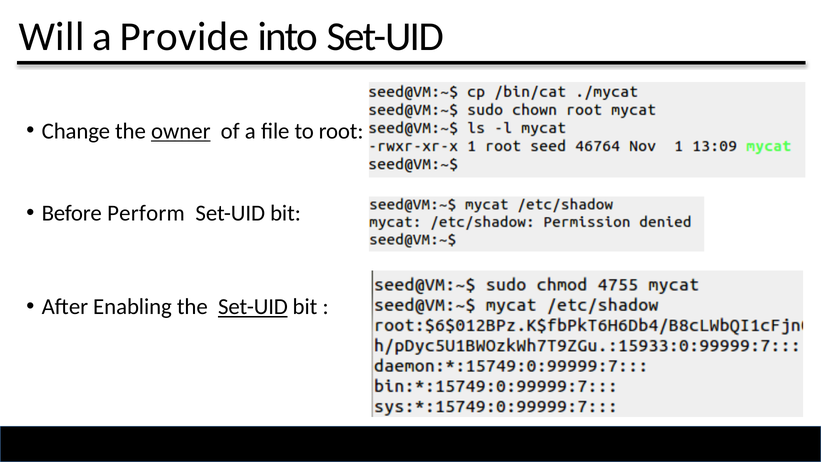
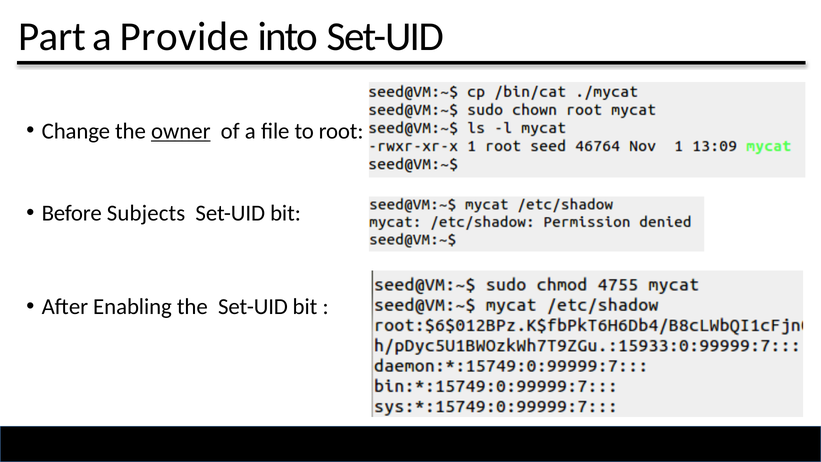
Will: Will -> Part
Perform: Perform -> Subjects
Set-UID at (253, 307) underline: present -> none
